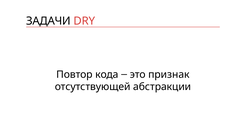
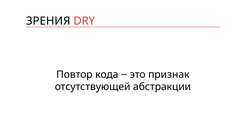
ЗАДАЧИ: ЗАДАЧИ -> ЗРЕНИЯ
